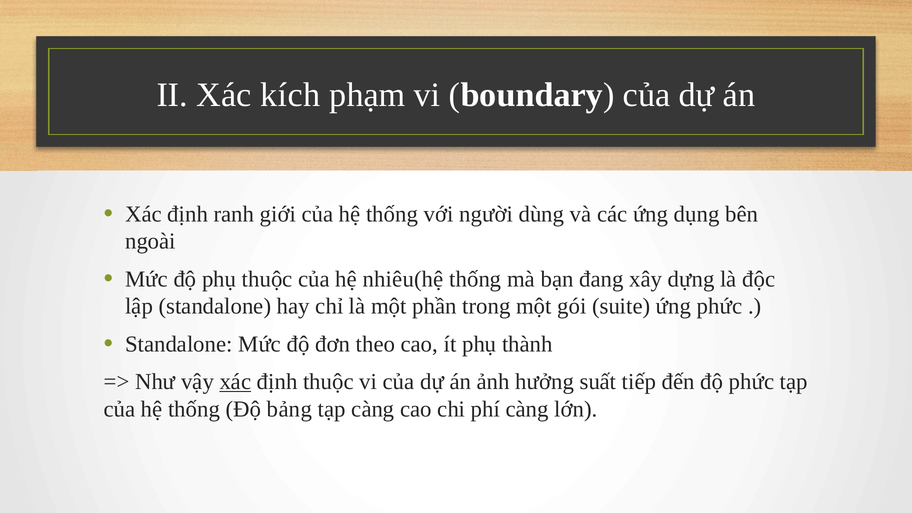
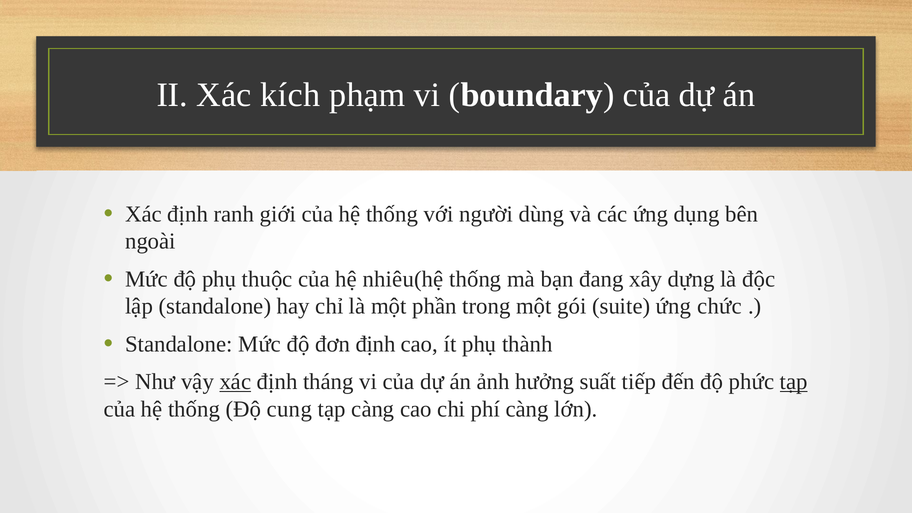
ứng phức: phức -> chức
đơn theo: theo -> định
định thuộc: thuộc -> tháng
tạp at (794, 382) underline: none -> present
bảng: bảng -> cung
